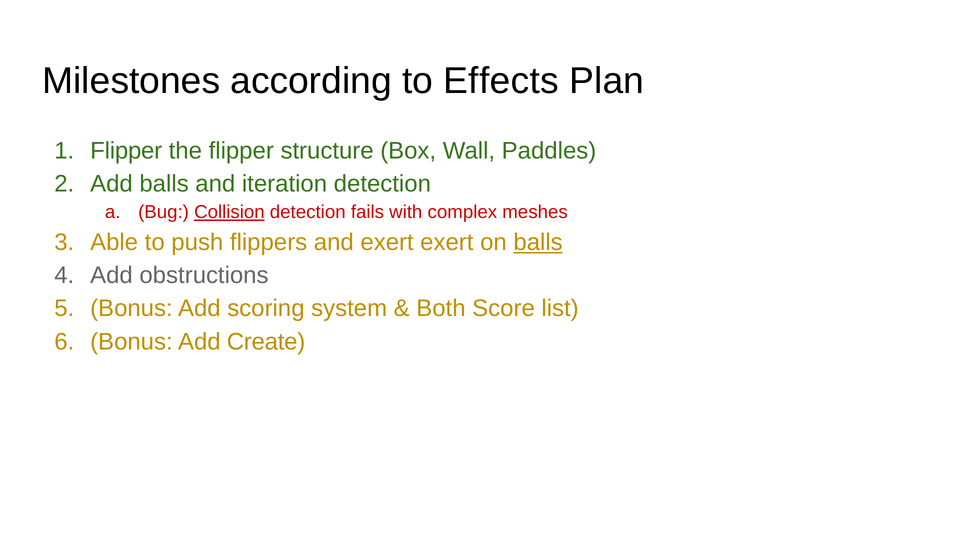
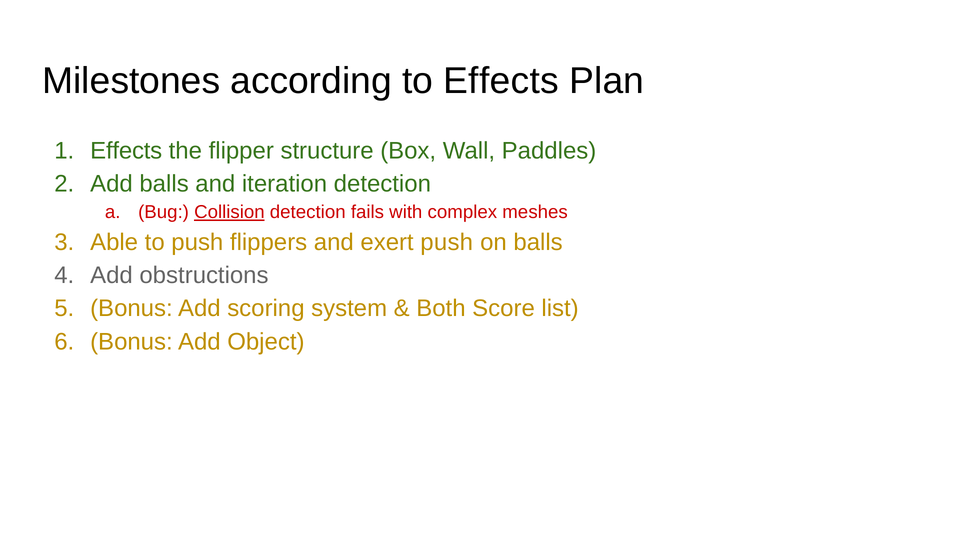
Flipper at (126, 151): Flipper -> Effects
exert exert: exert -> push
balls at (538, 243) underline: present -> none
Create: Create -> Object
